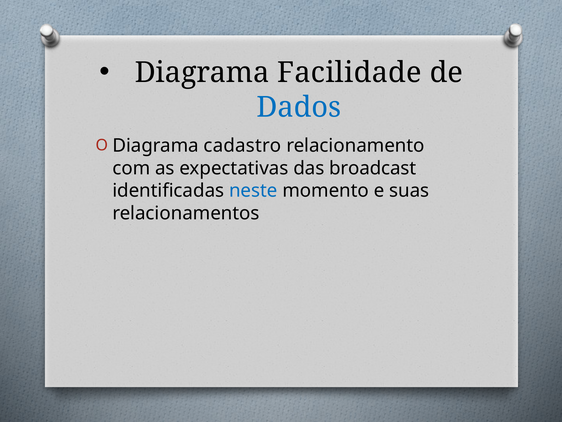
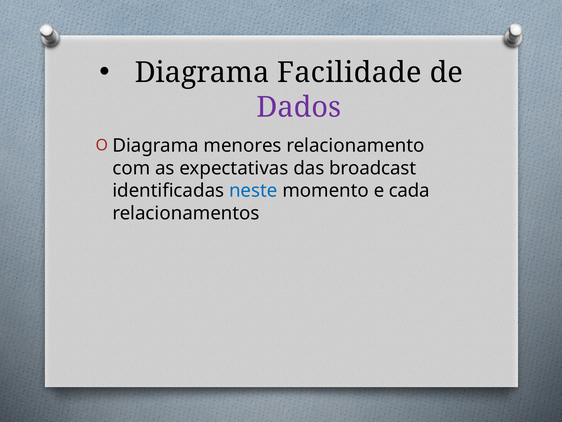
Dados colour: blue -> purple
cadastro: cadastro -> menores
suas: suas -> cada
